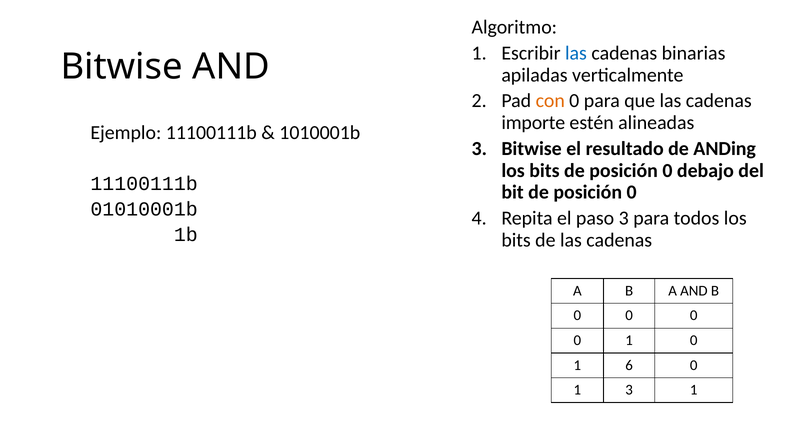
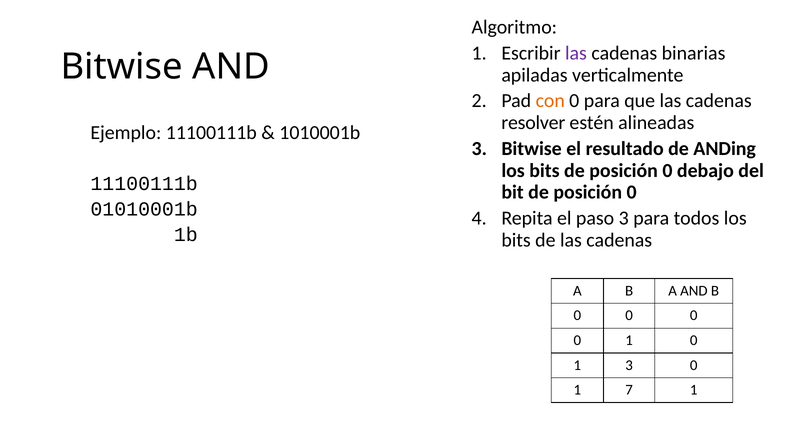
las at (576, 53) colour: blue -> purple
importe: importe -> resolver
1 6: 6 -> 3
1 3: 3 -> 7
